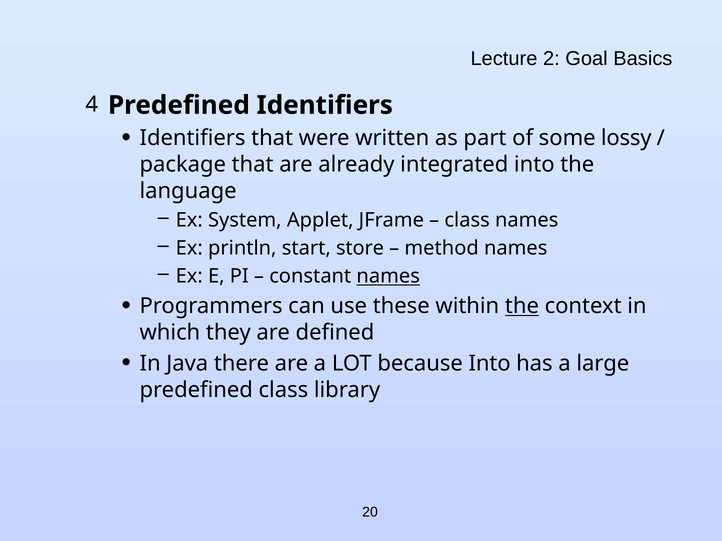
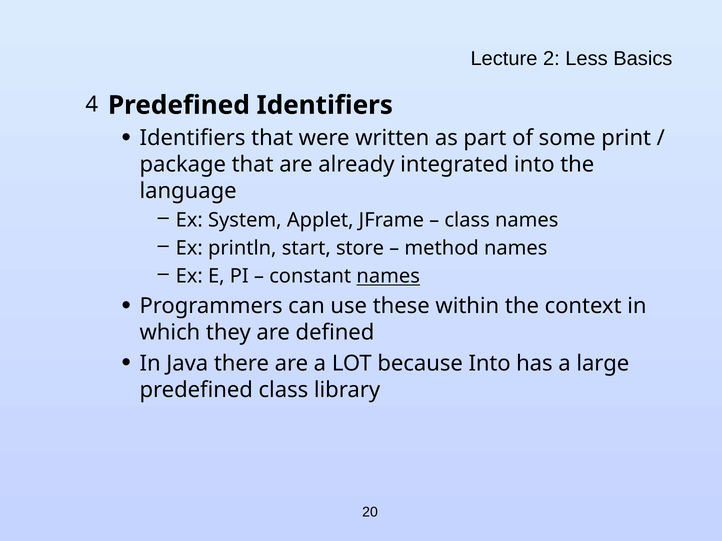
Goal: Goal -> Less
lossy: lossy -> print
the at (522, 306) underline: present -> none
